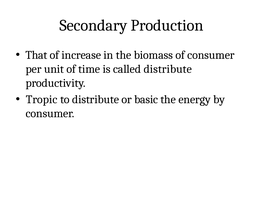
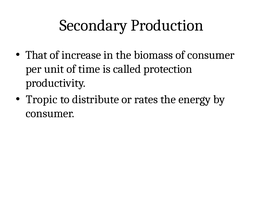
called distribute: distribute -> protection
basic: basic -> rates
